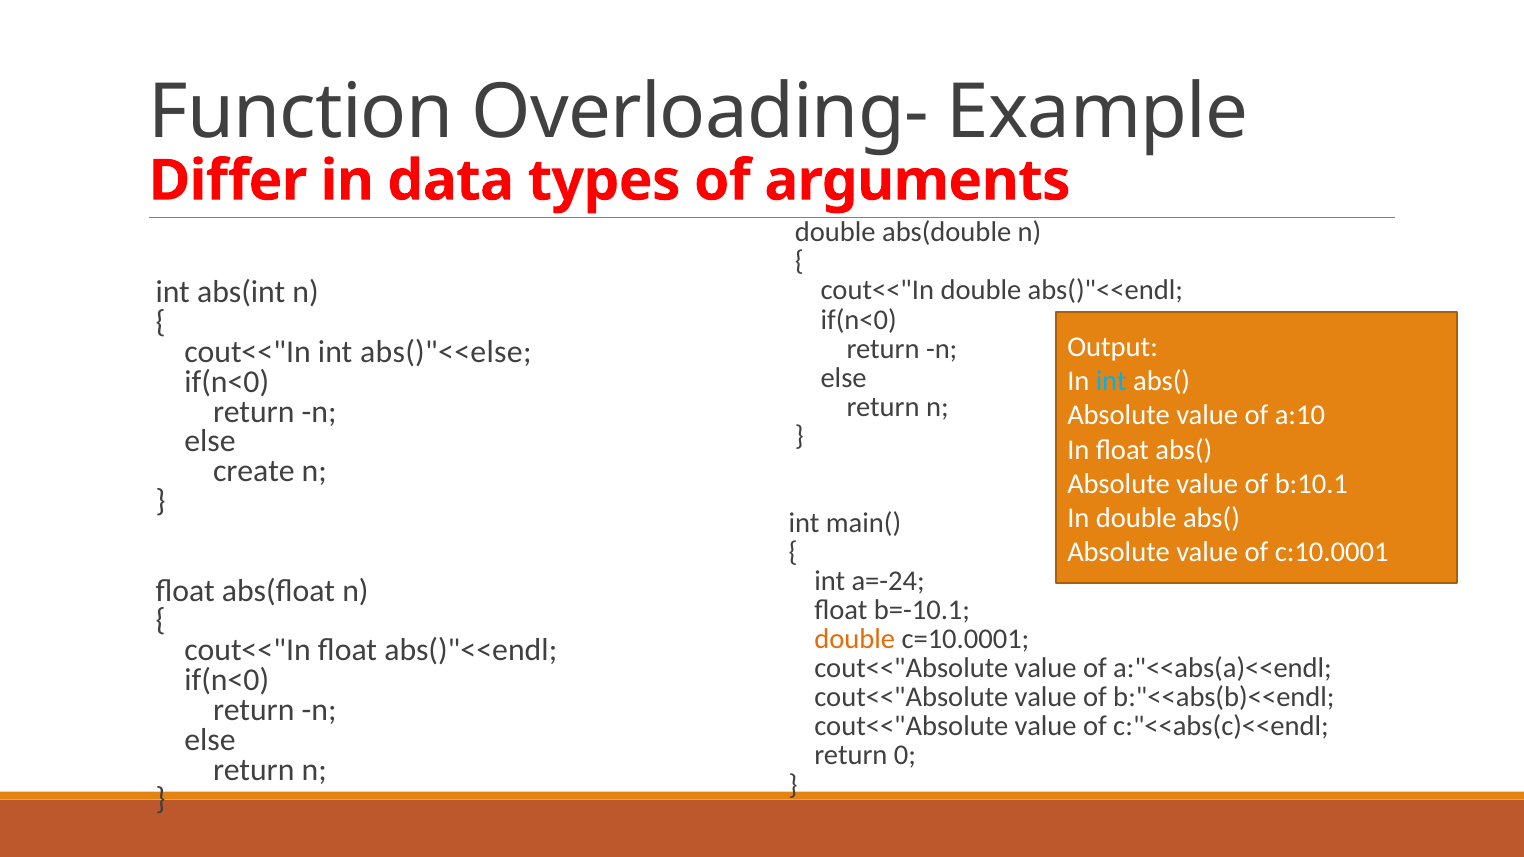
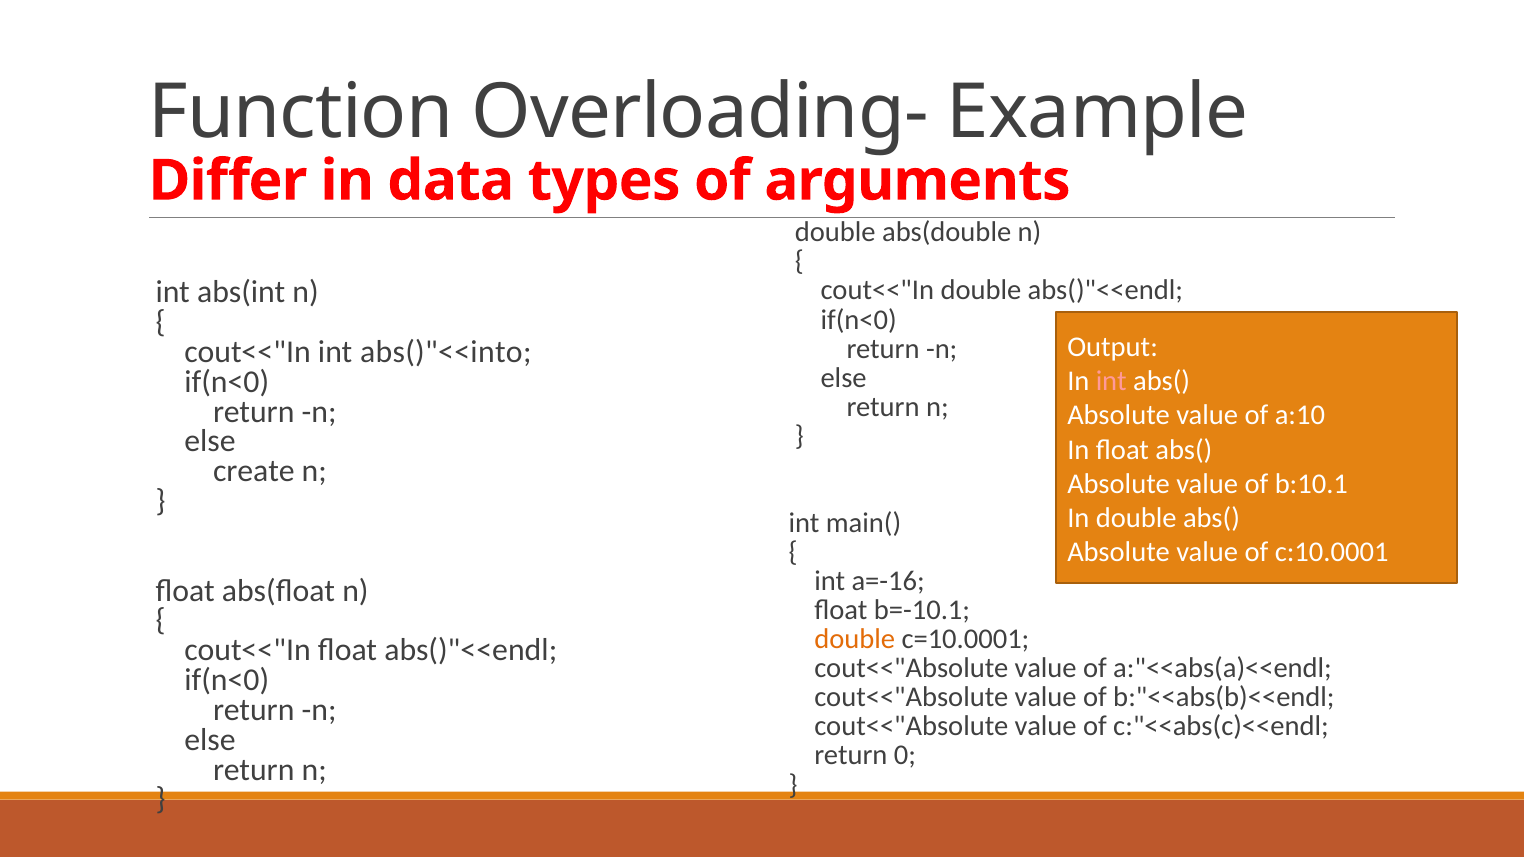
abs()"<<else: abs()"<<else -> abs()"<<into
int at (1111, 381) colour: light blue -> pink
a=-24: a=-24 -> a=-16
